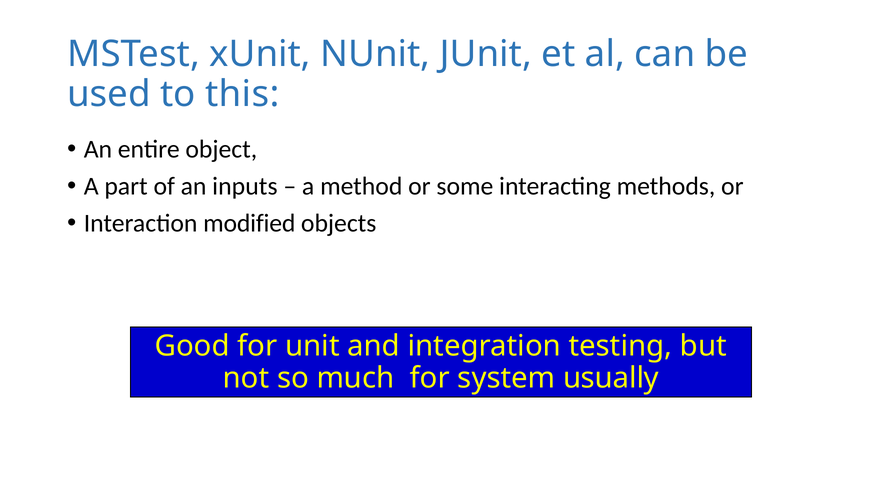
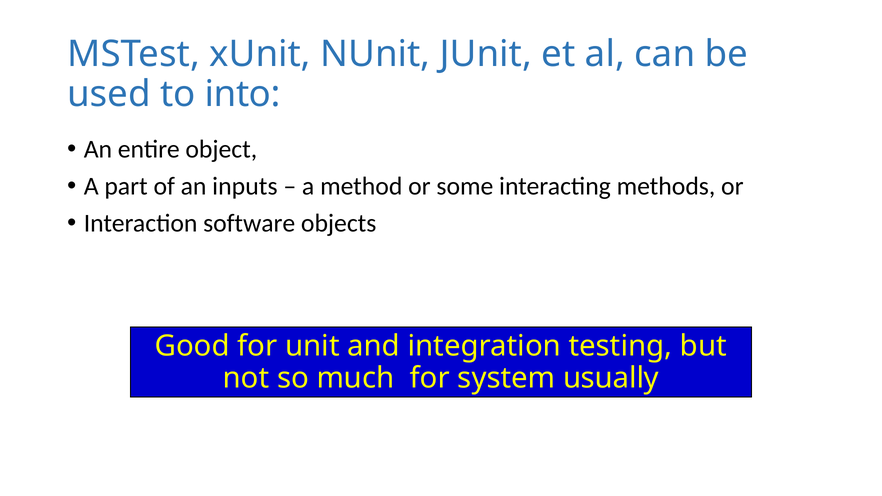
this: this -> into
modified: modified -> software
